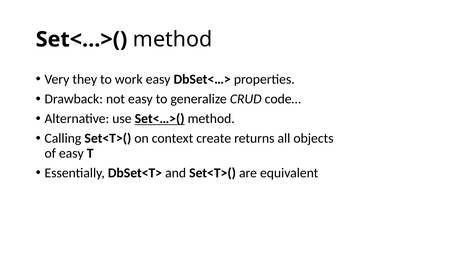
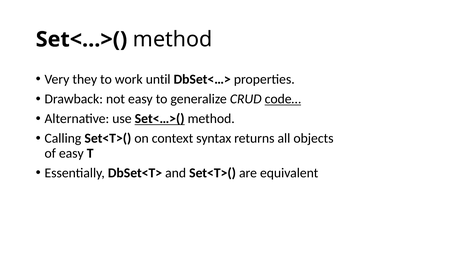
work easy: easy -> until
code… underline: none -> present
create: create -> syntax
